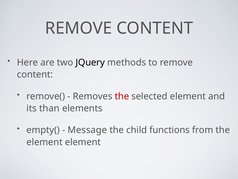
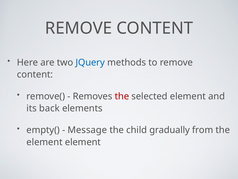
JQuery colour: black -> blue
than: than -> back
functions: functions -> gradually
